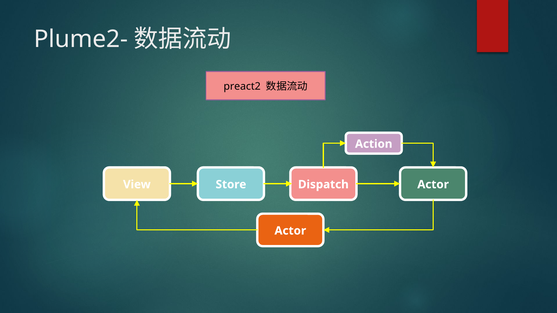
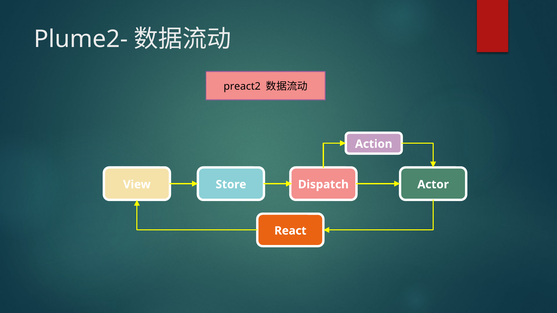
Actor at (290, 231): Actor -> React
